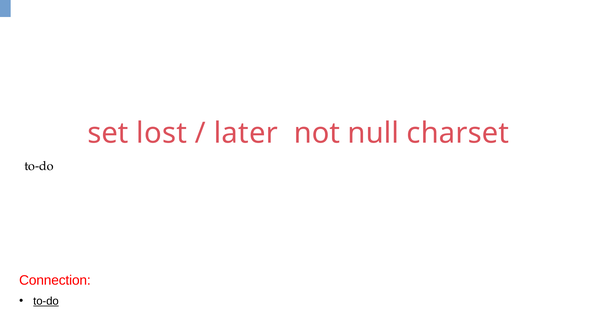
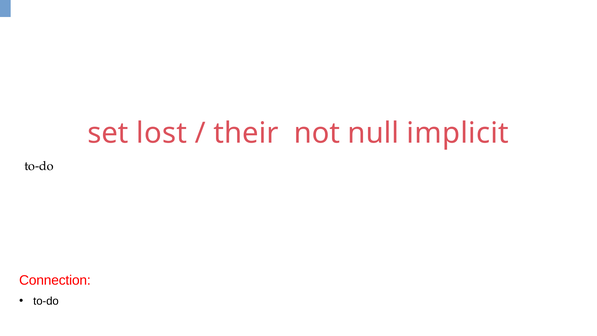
later: later -> their
charset: charset -> implicit
to-do at (46, 301) underline: present -> none
